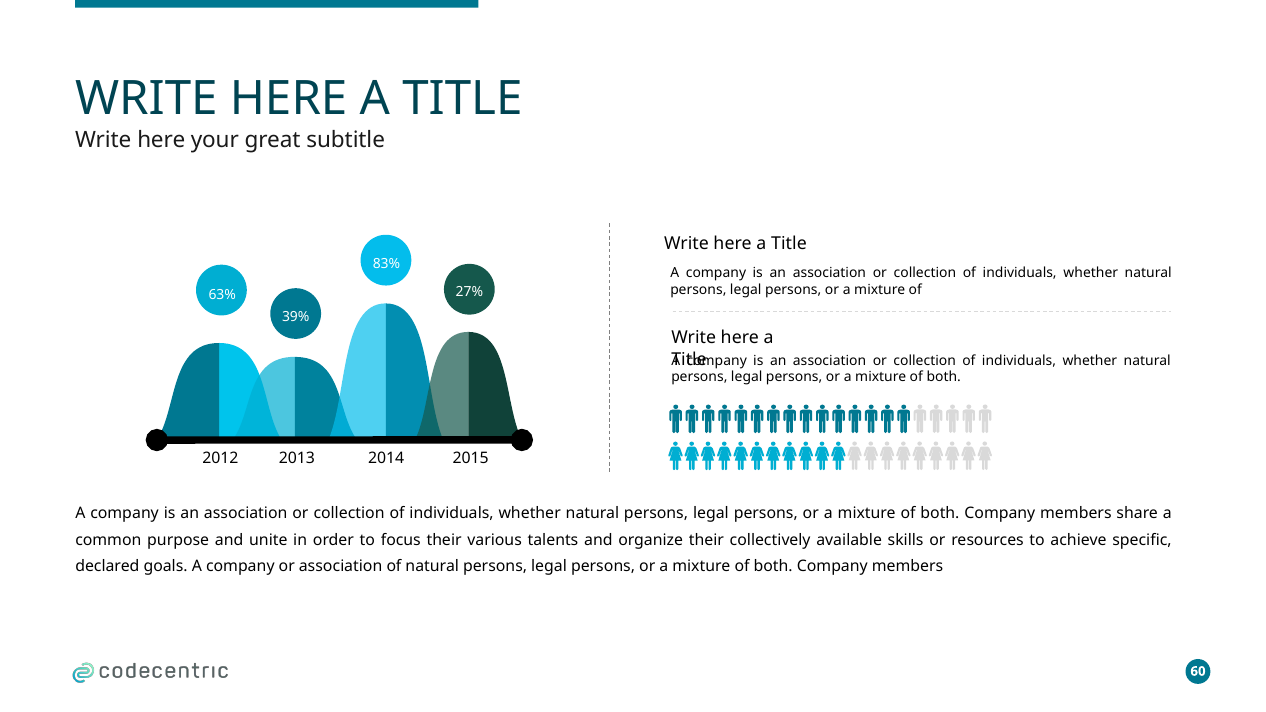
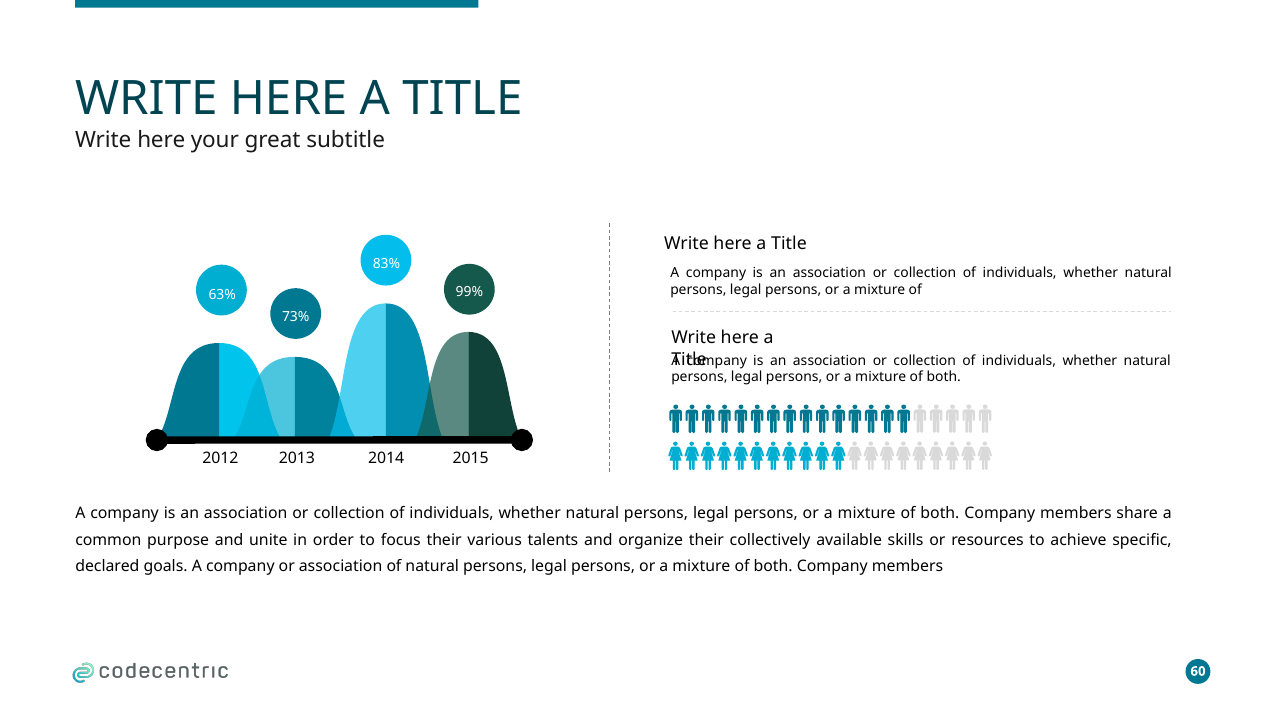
27%: 27% -> 99%
39%: 39% -> 73%
